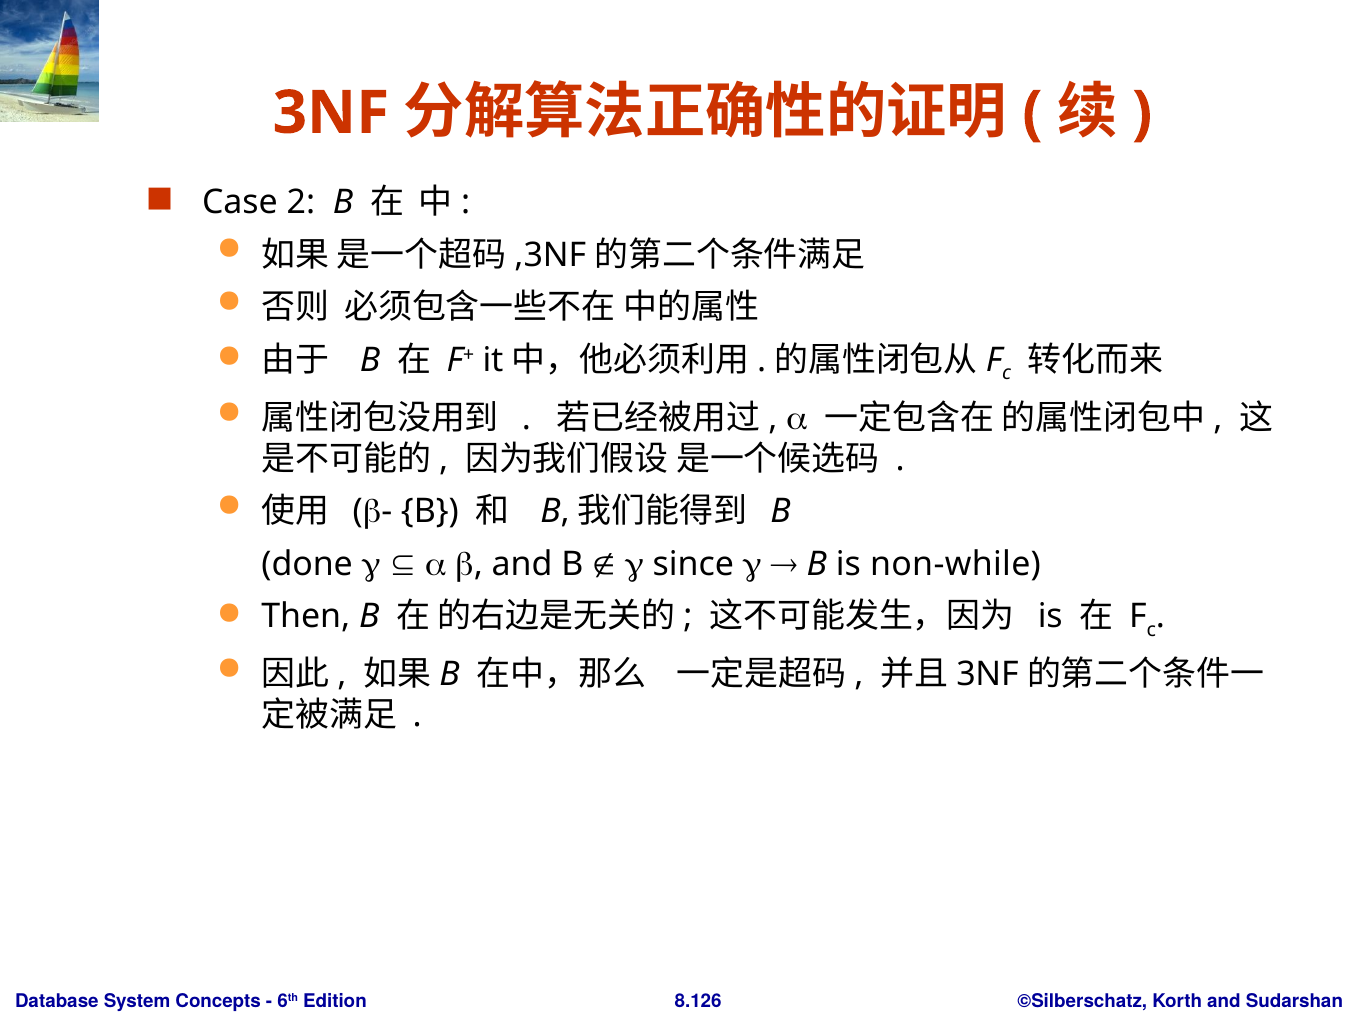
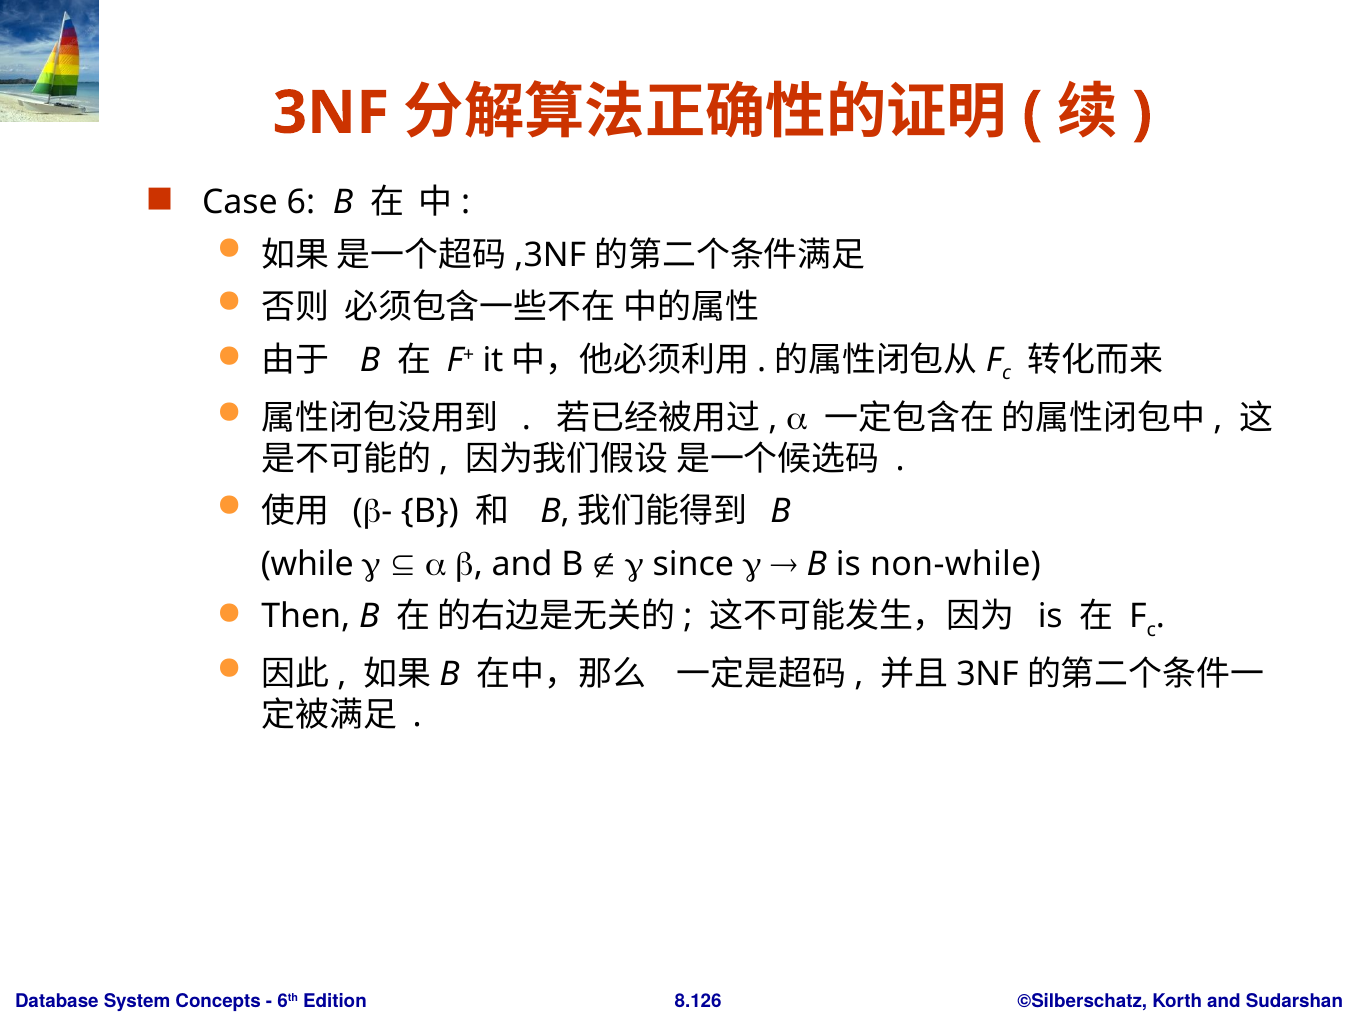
2: 2 -> 6
done: done -> while
